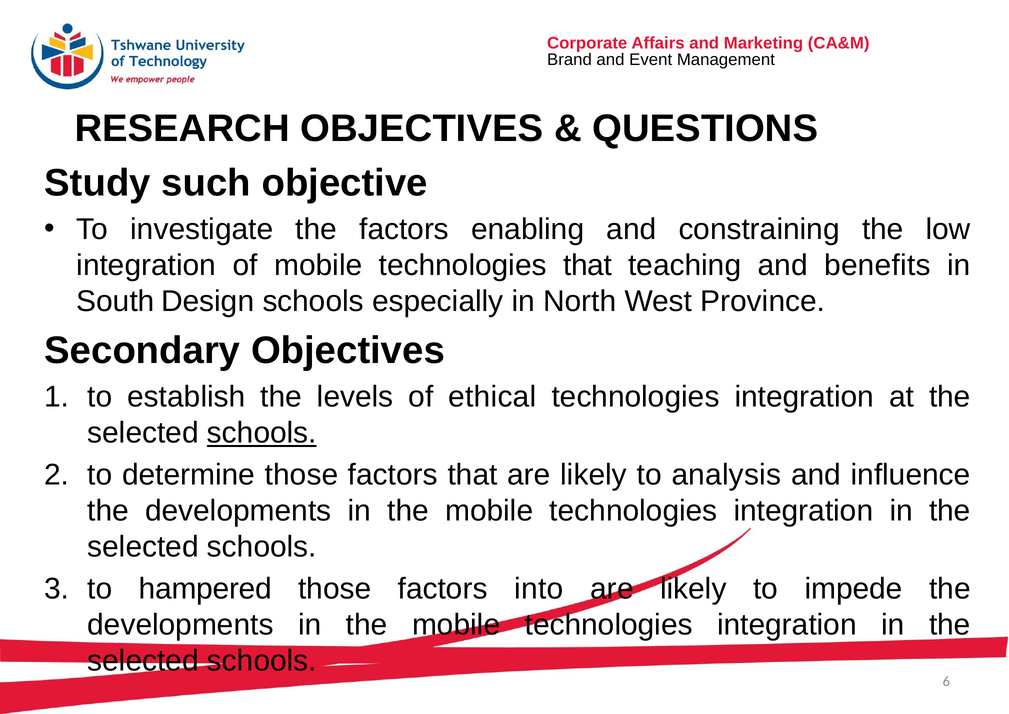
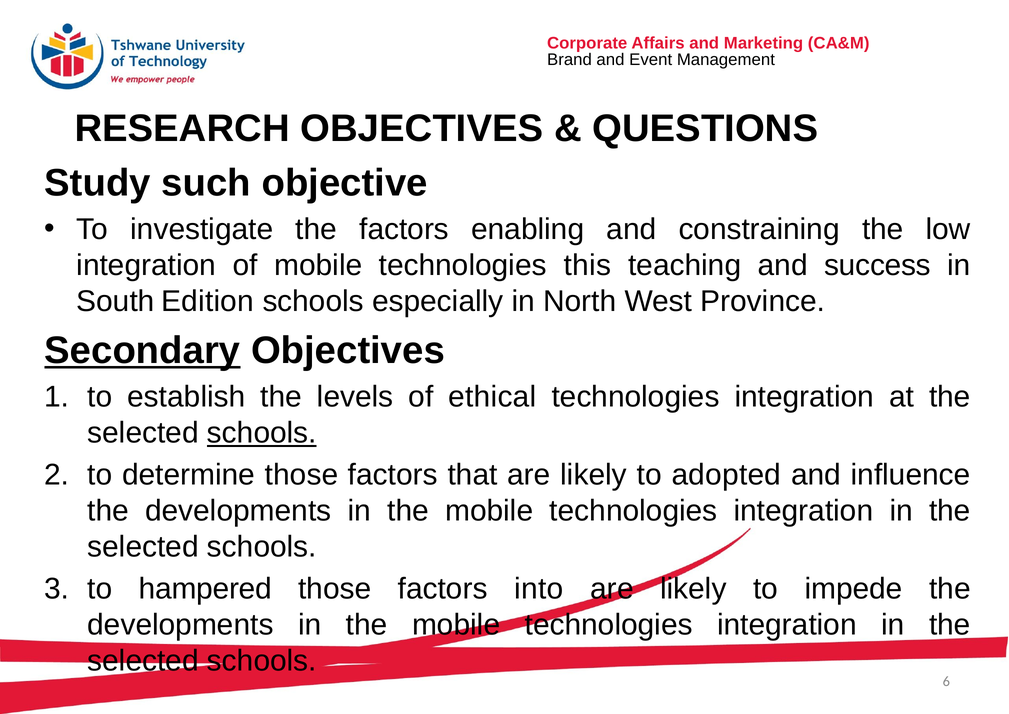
technologies that: that -> this
benefits: benefits -> success
Design: Design -> Edition
Secondary underline: none -> present
analysis: analysis -> adopted
